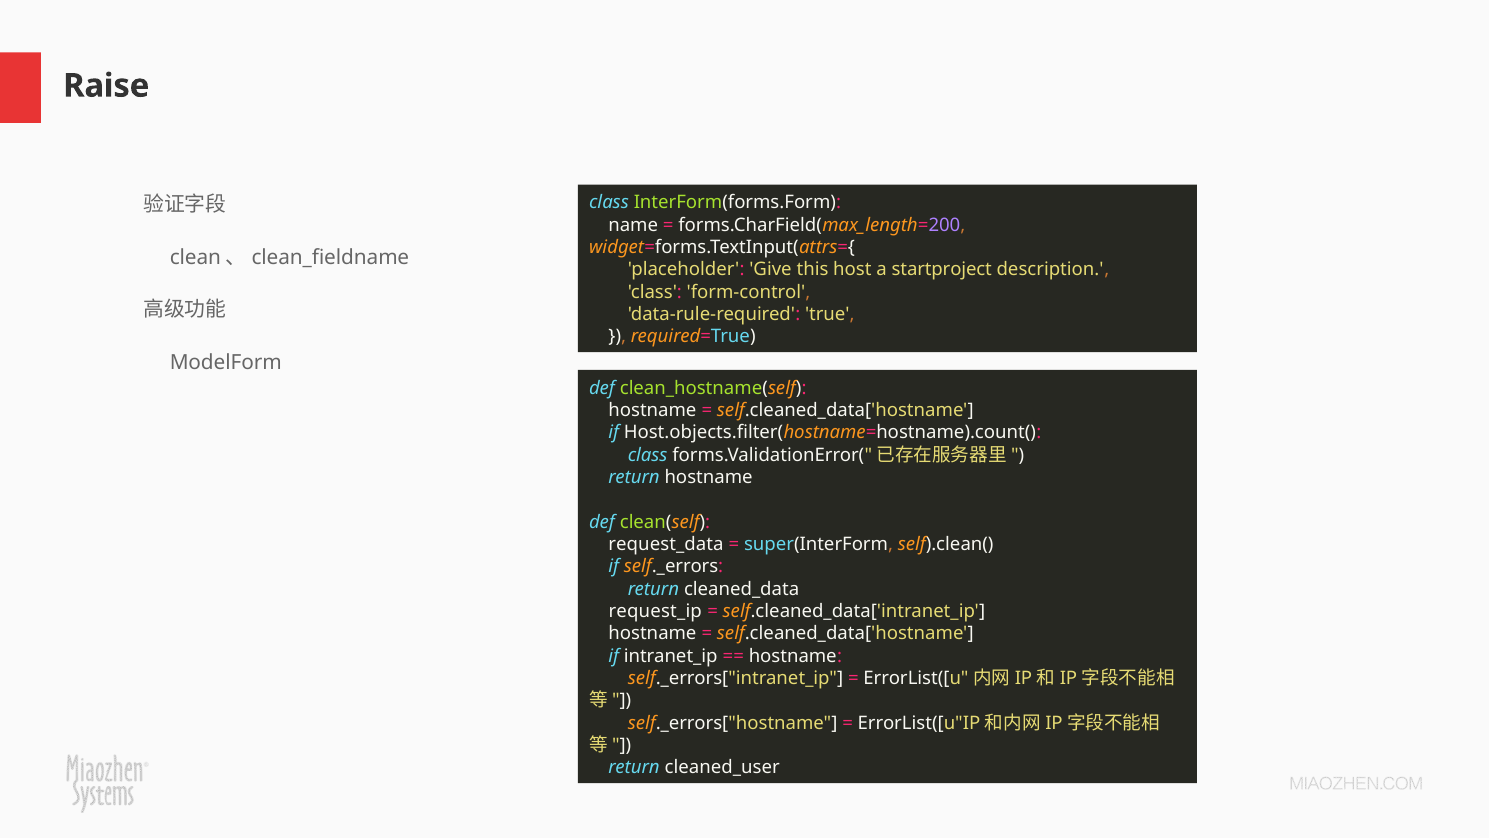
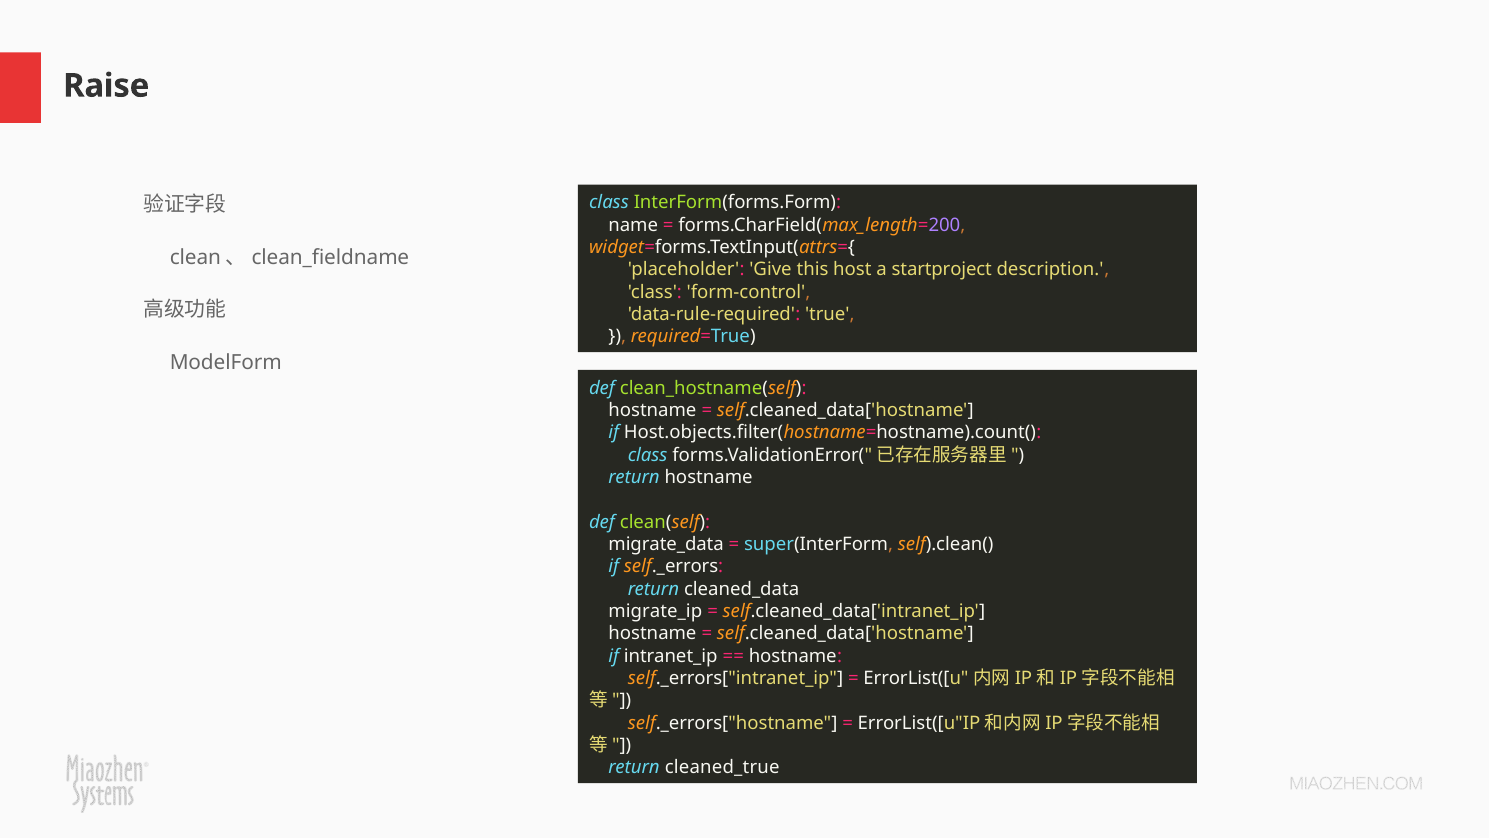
request_data: request_data -> migrate_data
request_ip: request_ip -> migrate_ip
cleaned_user: cleaned_user -> cleaned_true
